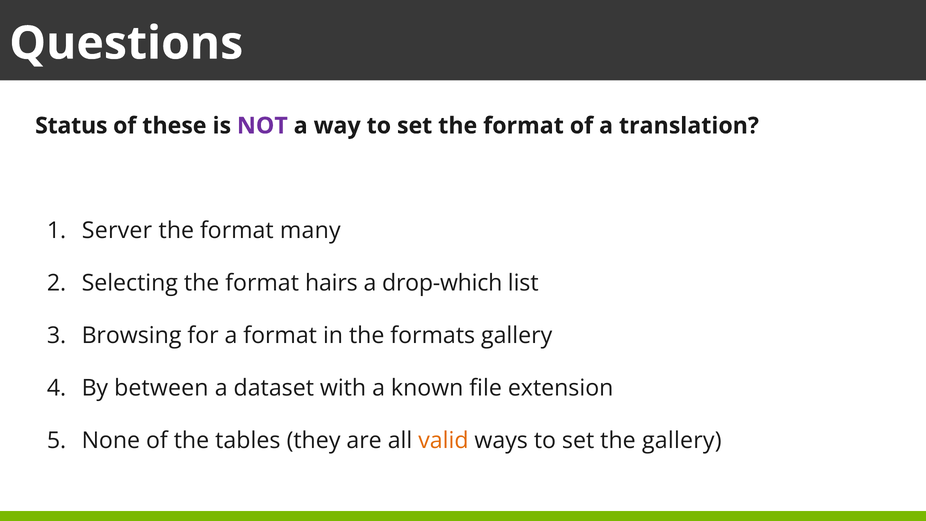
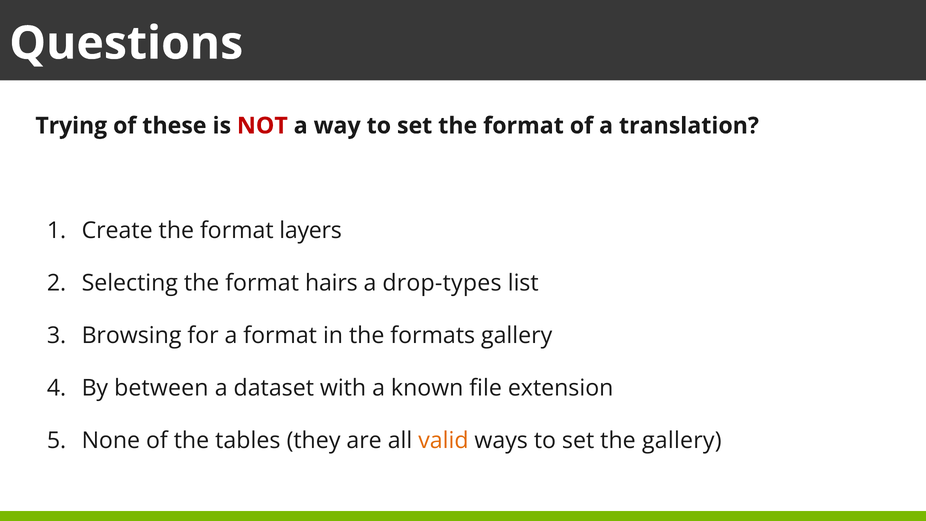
Status: Status -> Trying
NOT colour: purple -> red
Server: Server -> Create
many: many -> layers
drop-which: drop-which -> drop-types
